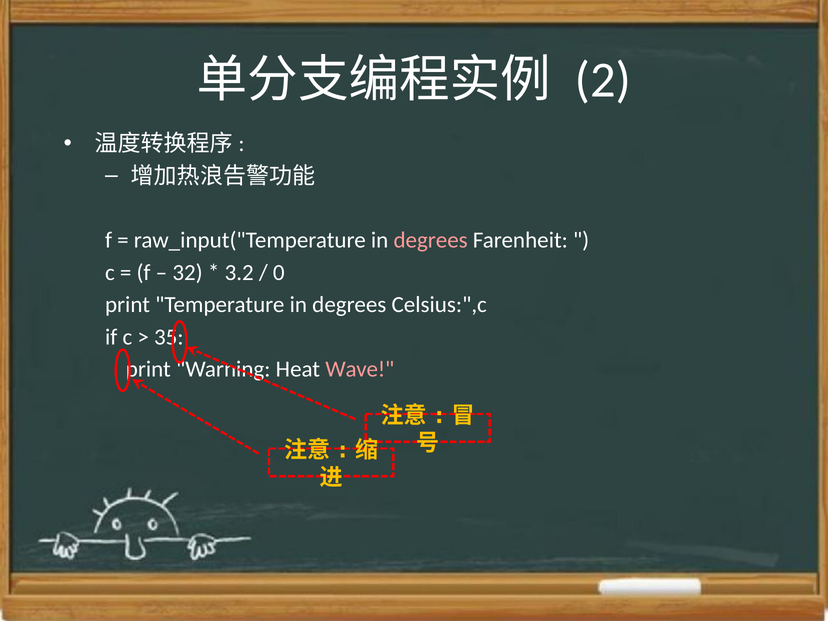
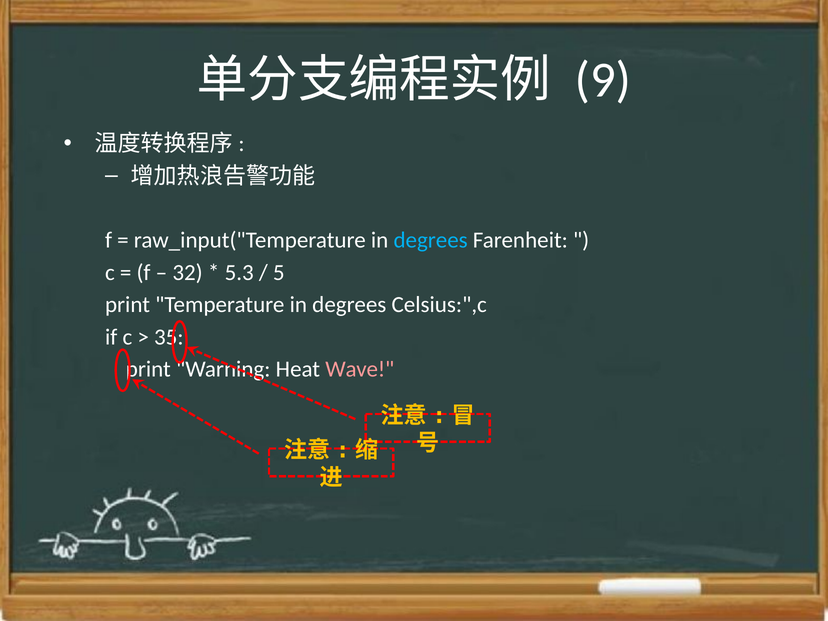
2: 2 -> 9
degrees at (431, 240) colour: pink -> light blue
3.2: 3.2 -> 5.3
0: 0 -> 5
